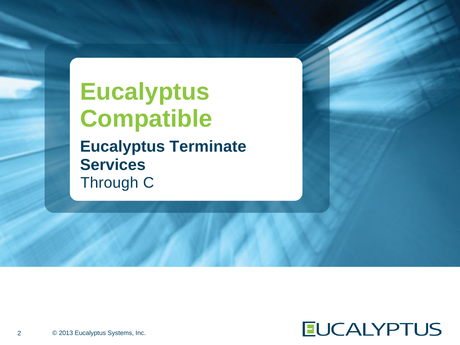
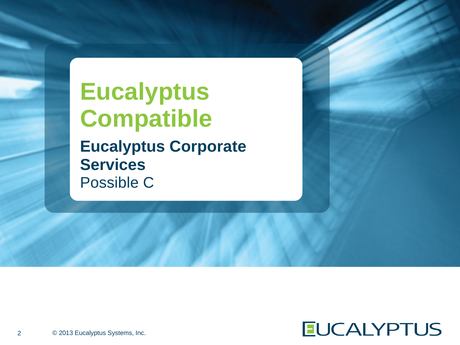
Terminate: Terminate -> Corporate
Through: Through -> Possible
